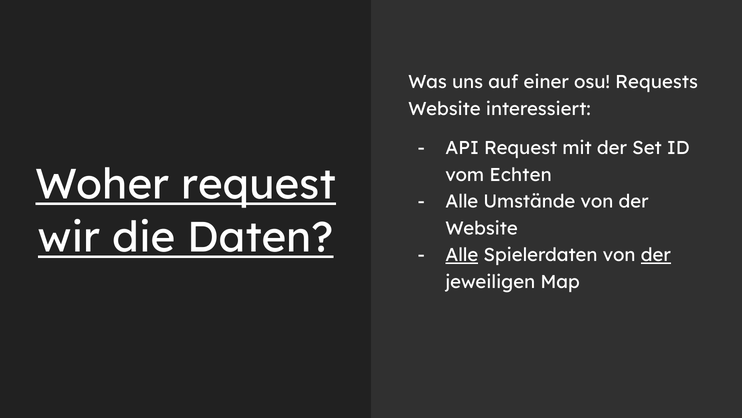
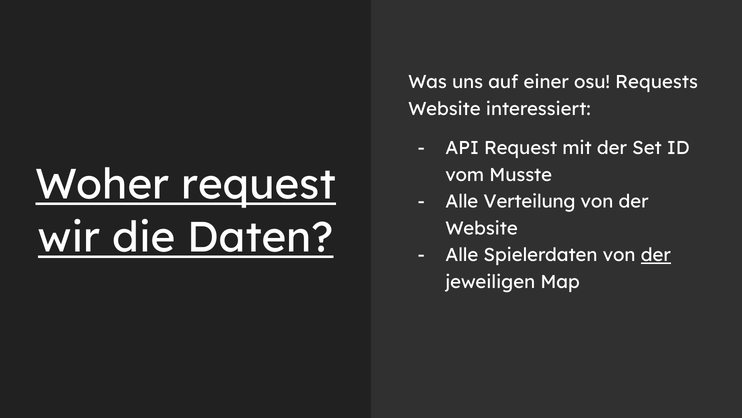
Echten: Echten -> Musste
Umstände: Umstände -> Verteilung
Alle at (462, 255) underline: present -> none
